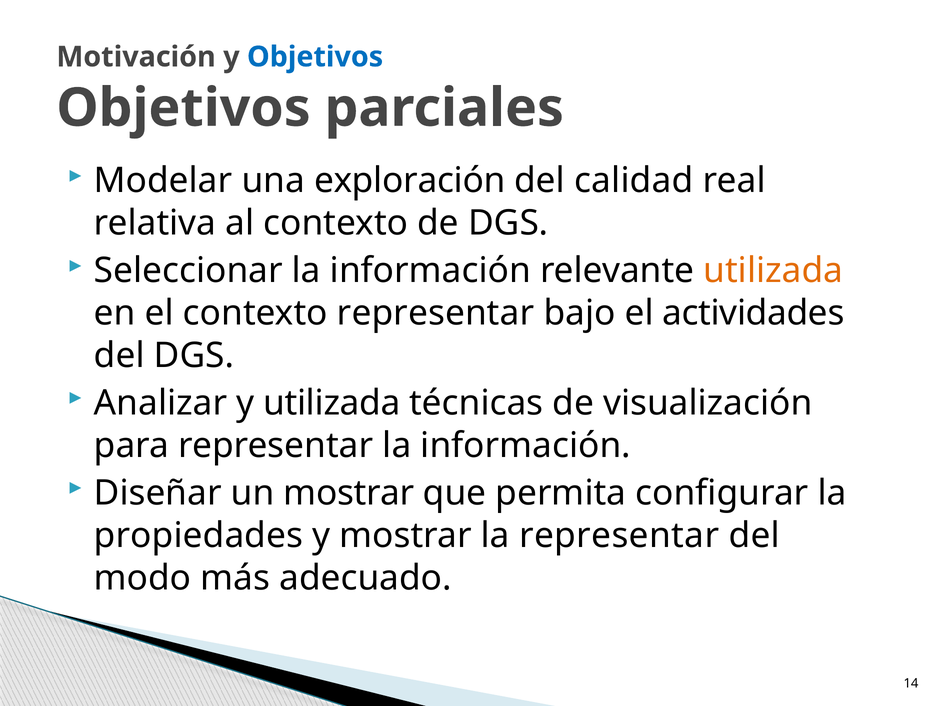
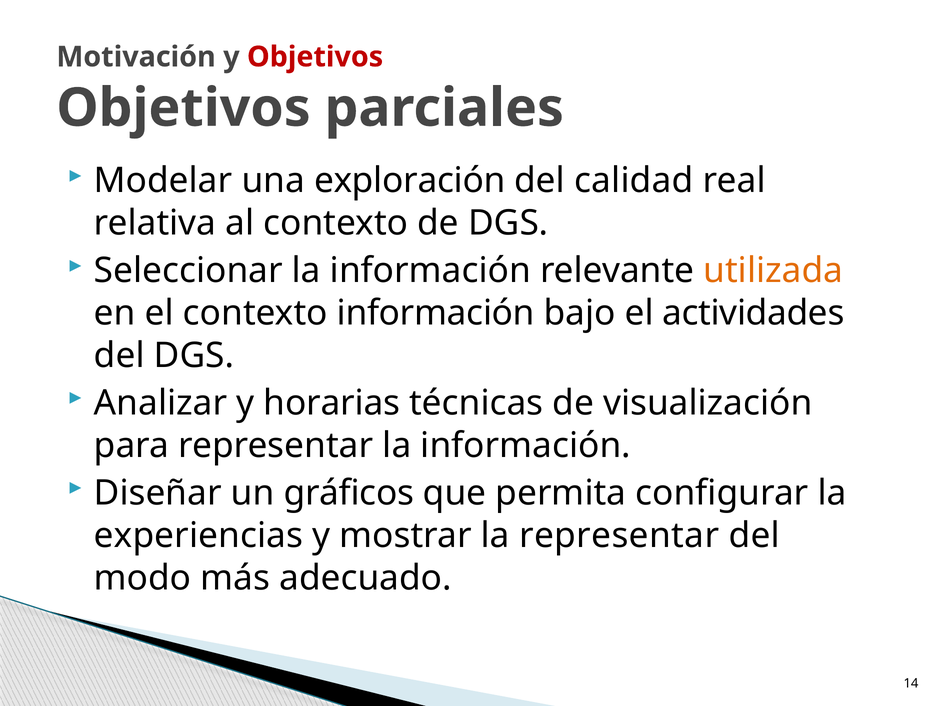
Objetivos at (315, 57) colour: blue -> red
contexto representar: representar -> información
y utilizada: utilizada -> horarias
un mostrar: mostrar -> gráficos
propiedades: propiedades -> experiencias
